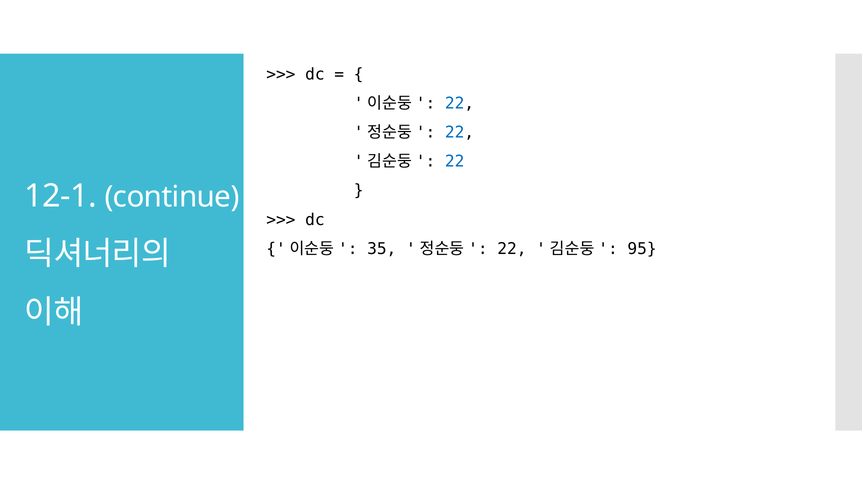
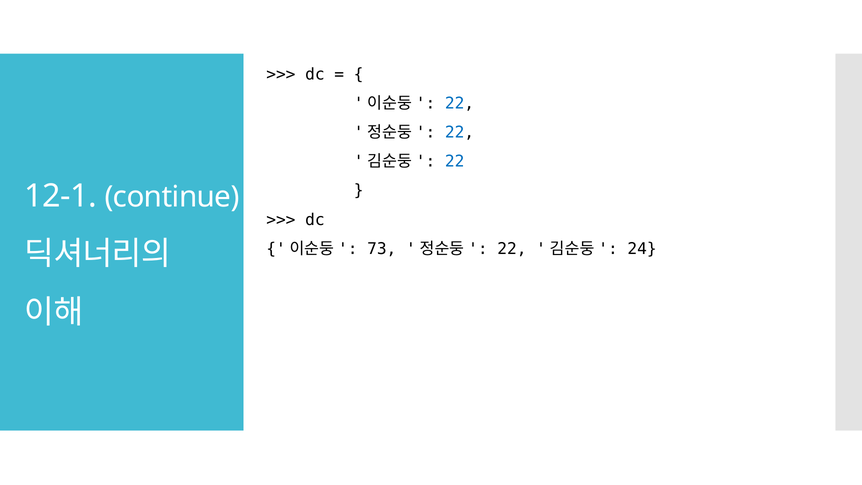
35: 35 -> 73
95: 95 -> 24
